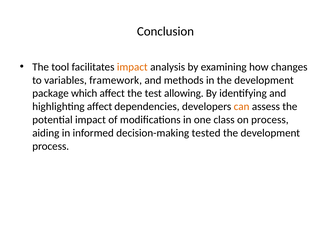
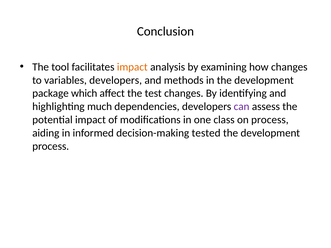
variables framework: framework -> developers
test allowing: allowing -> changes
highlighting affect: affect -> much
can colour: orange -> purple
